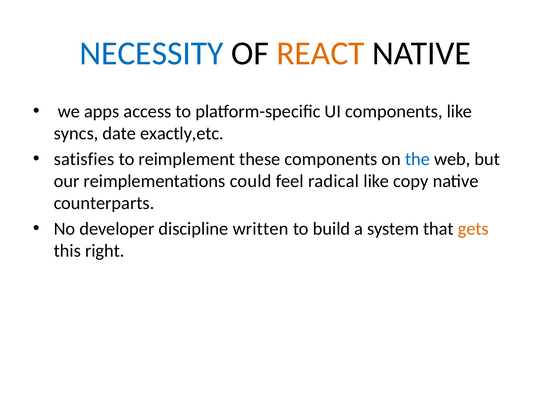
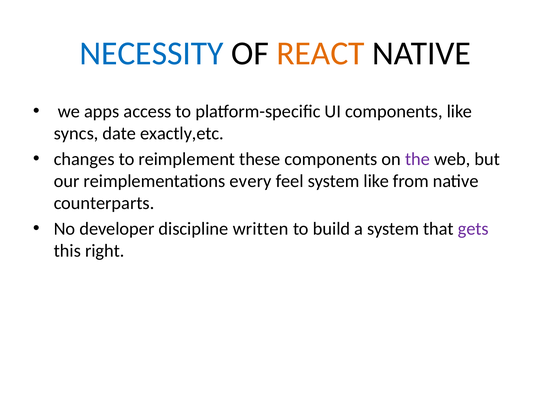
satisfies: satisfies -> changes
the colour: blue -> purple
could: could -> every
feel radical: radical -> system
copy: copy -> from
gets colour: orange -> purple
